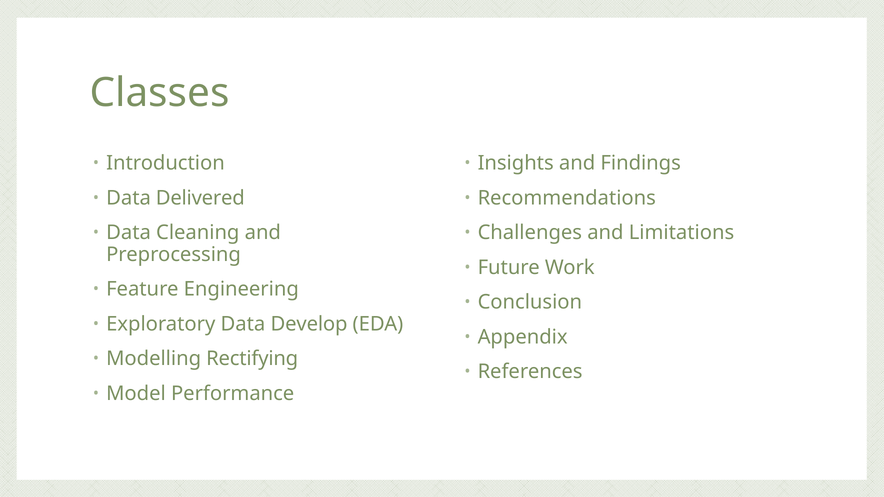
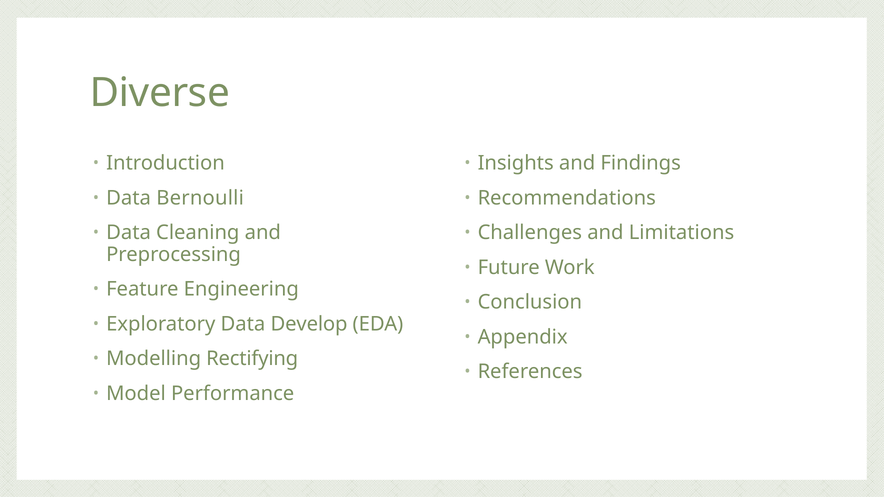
Classes: Classes -> Diverse
Delivered: Delivered -> Bernoulli
